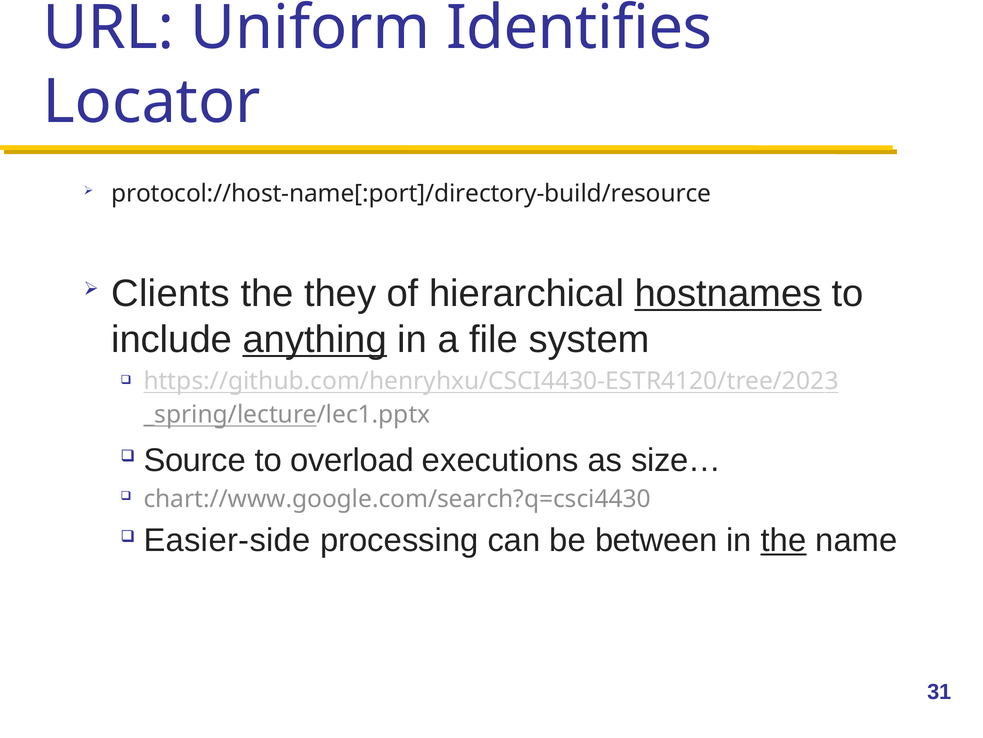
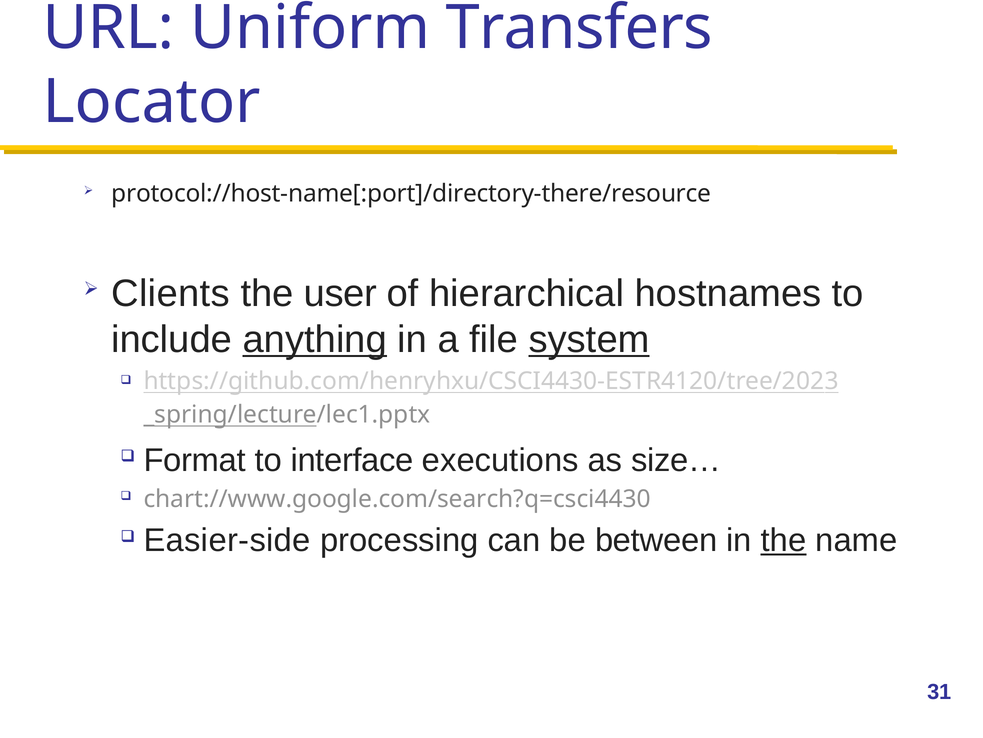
Identifies: Identifies -> Transfers
protocol://host-name[:port]/directory-build/resource: protocol://host-name[:port]/directory-build/resource -> protocol://host-name[:port]/directory-there/resource
they: they -> user
hostnames underline: present -> none
system underline: none -> present
Source: Source -> Format
overload: overload -> interface
